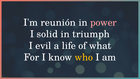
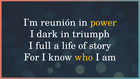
power colour: pink -> yellow
solid: solid -> dark
evil: evil -> full
what: what -> story
